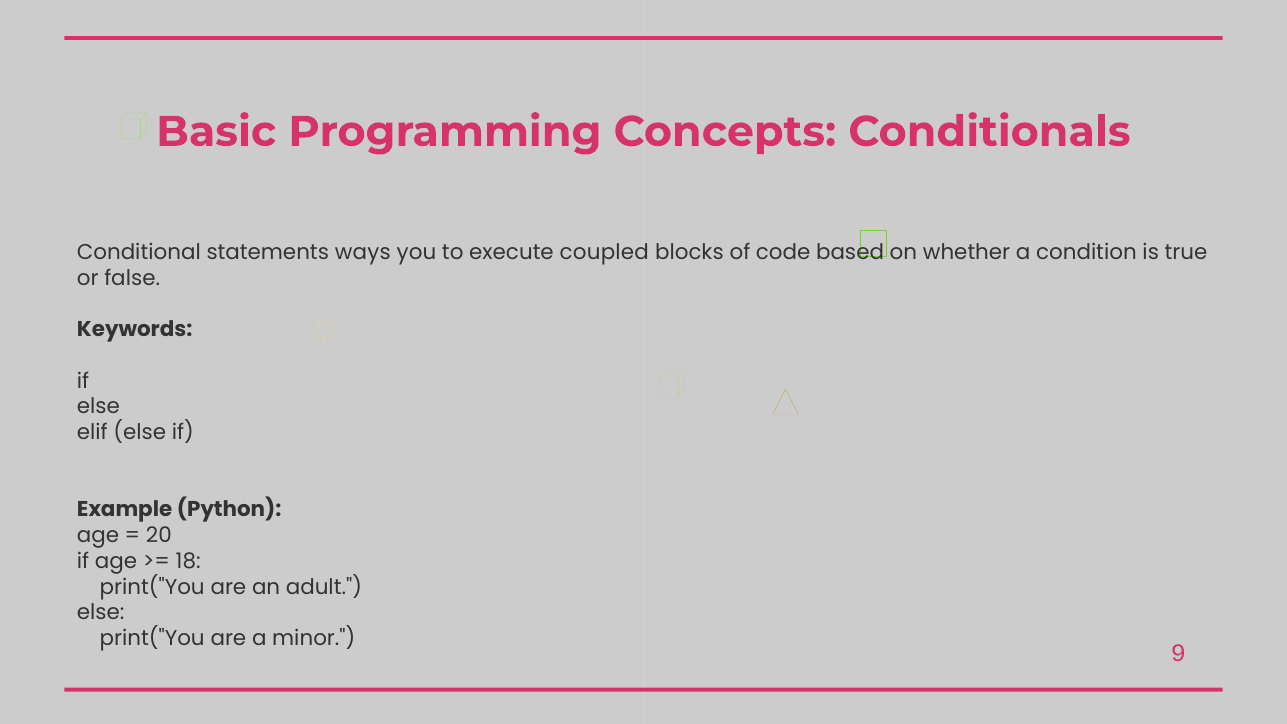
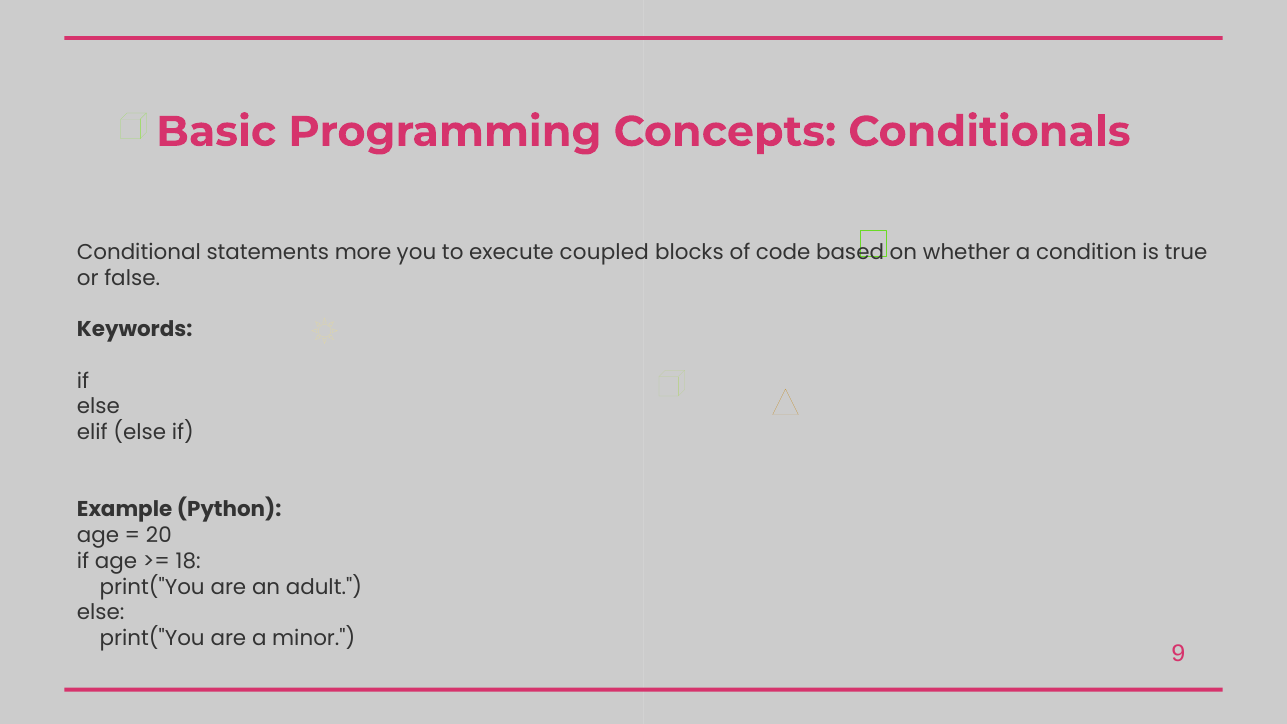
ways: ways -> more
